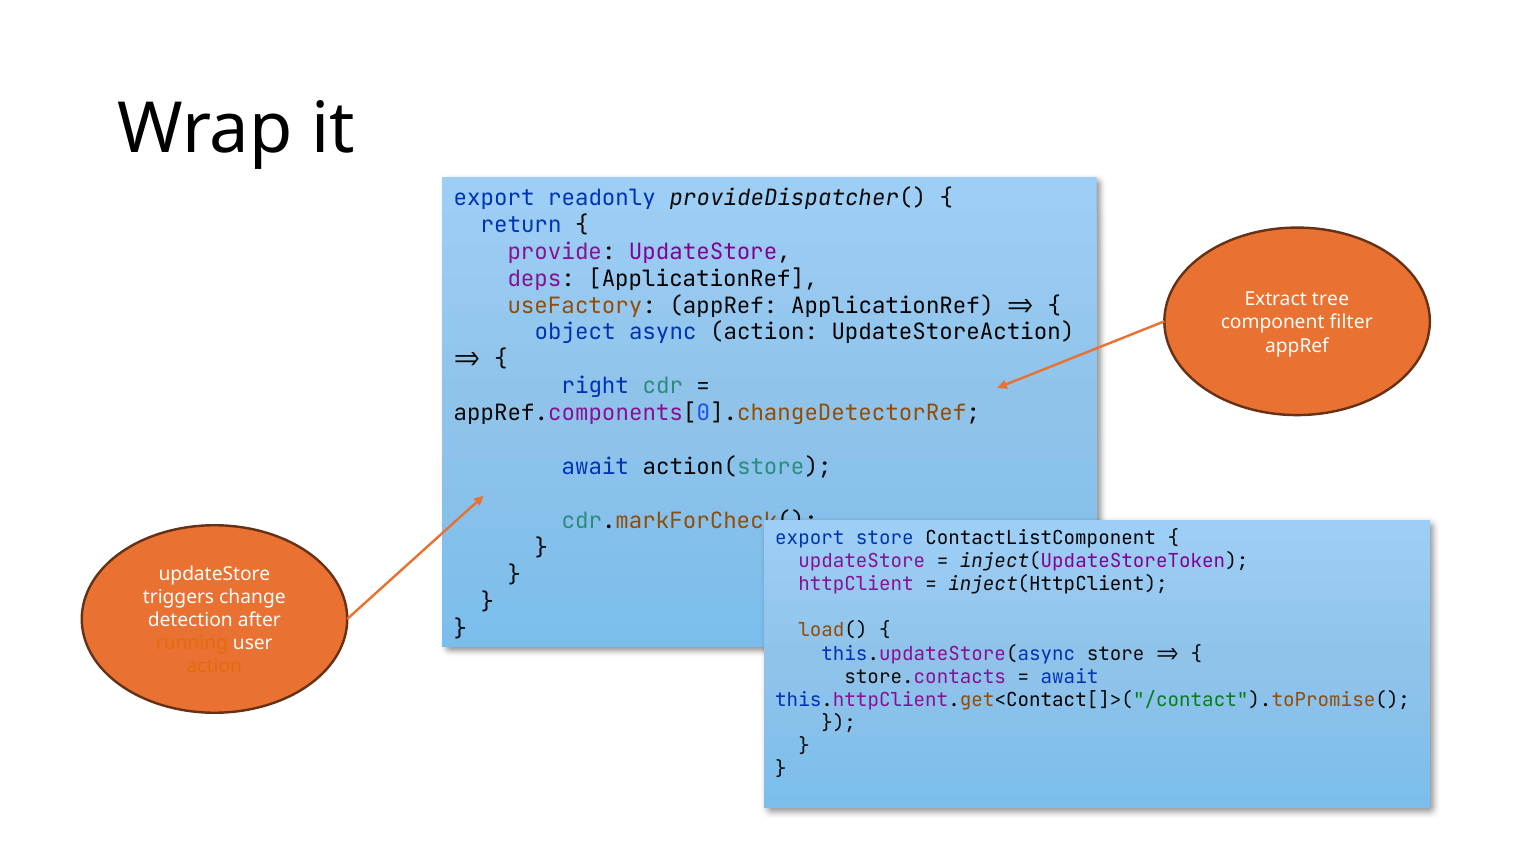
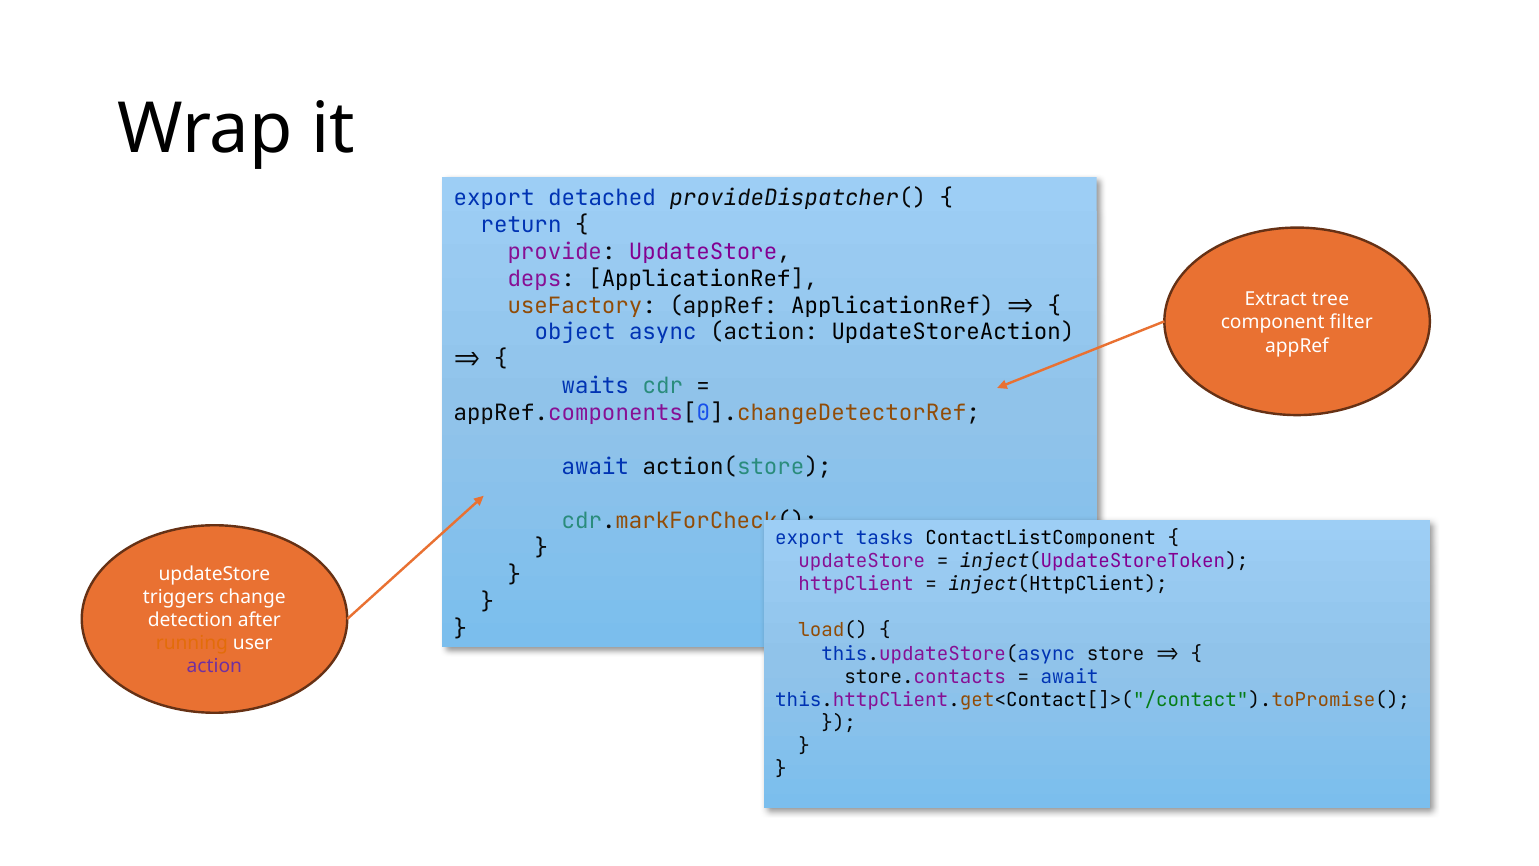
readonly: readonly -> detached
right: right -> waits
export store: store -> tasks
action at (214, 666) colour: orange -> purple
